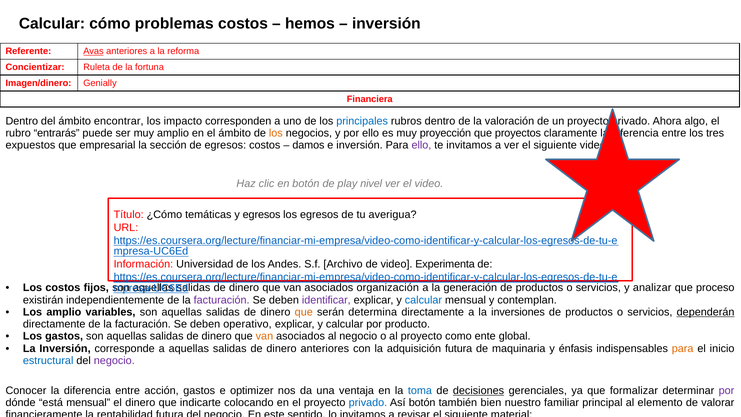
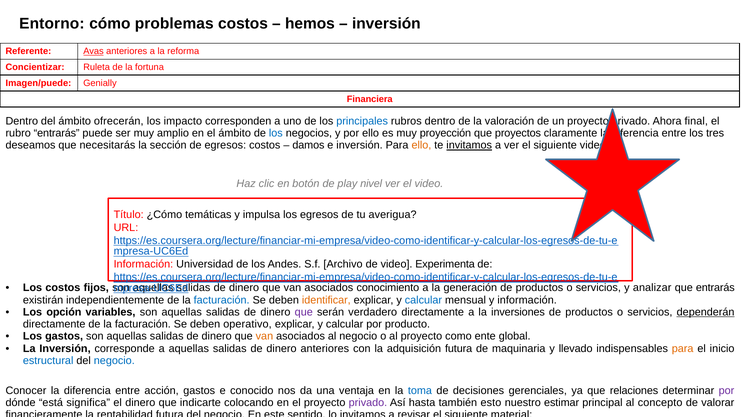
Calcular at (52, 24): Calcular -> Entorno
Imagen/dinero: Imagen/dinero -> Imagen/puede
encontrar: encontrar -> ofrecerán
algo: algo -> final
los at (276, 133) colour: orange -> blue
expuestos: expuestos -> deseamos
empresarial: empresarial -> necesitarás
ello at (421, 145) colour: purple -> orange
invitamos at (469, 145) underline: none -> present
y egresos: egresos -> impulsa
asociados organización: organización -> conocimiento
que proceso: proceso -> entrarás
facturación at (222, 300) colour: purple -> blue
identificar colour: purple -> orange
y contemplan: contemplan -> información
Los amplio: amplio -> opción
que at (304, 312) colour: orange -> purple
determina: determina -> verdadero
énfasis: énfasis -> llevado
negocio at (114, 361) colour: purple -> blue
optimizer: optimizer -> conocido
decisiones underline: present -> none
formalizar: formalizar -> relaciones
está mensual: mensual -> significa
privado at (368, 403) colour: blue -> purple
Así botón: botón -> hasta
bien: bien -> esto
familiar: familiar -> estimar
elemento: elemento -> concepto
